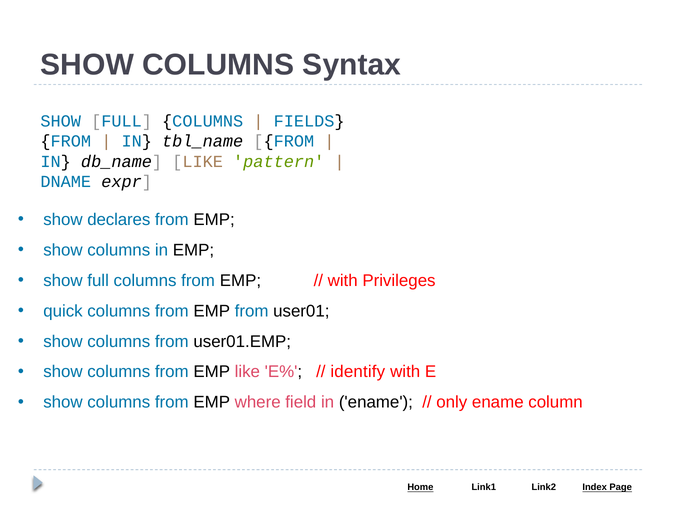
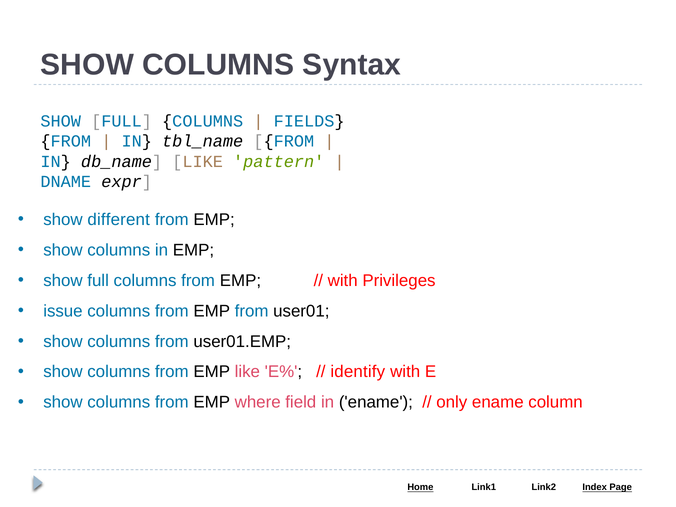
declares: declares -> different
quick: quick -> issue
